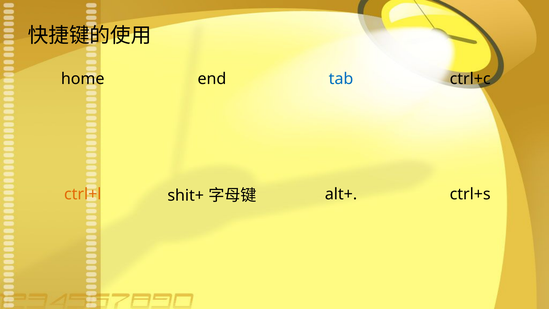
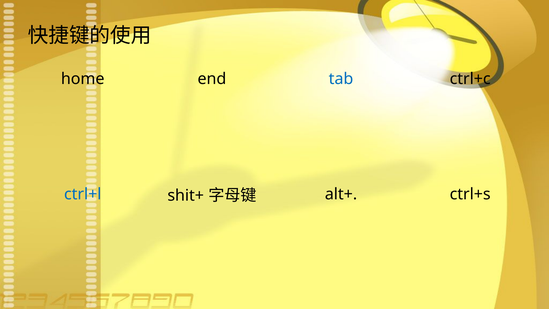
ctrl+l colour: orange -> blue
